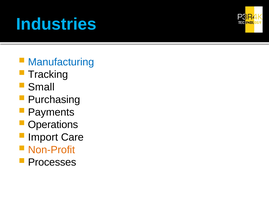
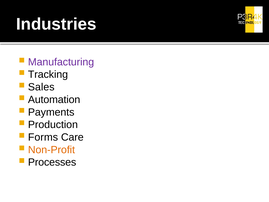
Industries colour: light blue -> white
Manufacturing colour: blue -> purple
Small: Small -> Sales
Purchasing: Purchasing -> Automation
Operations: Operations -> Production
Import: Import -> Forms
